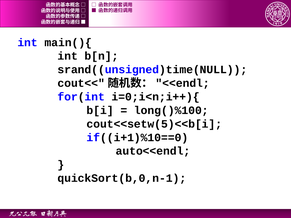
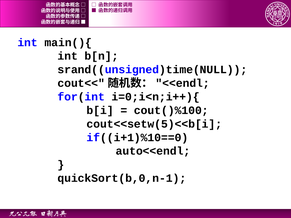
long()%100: long()%100 -> cout()%100
